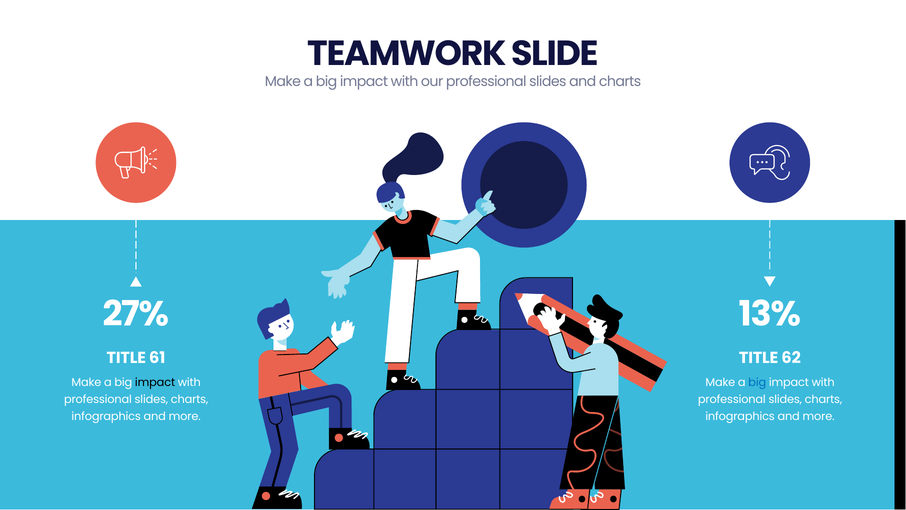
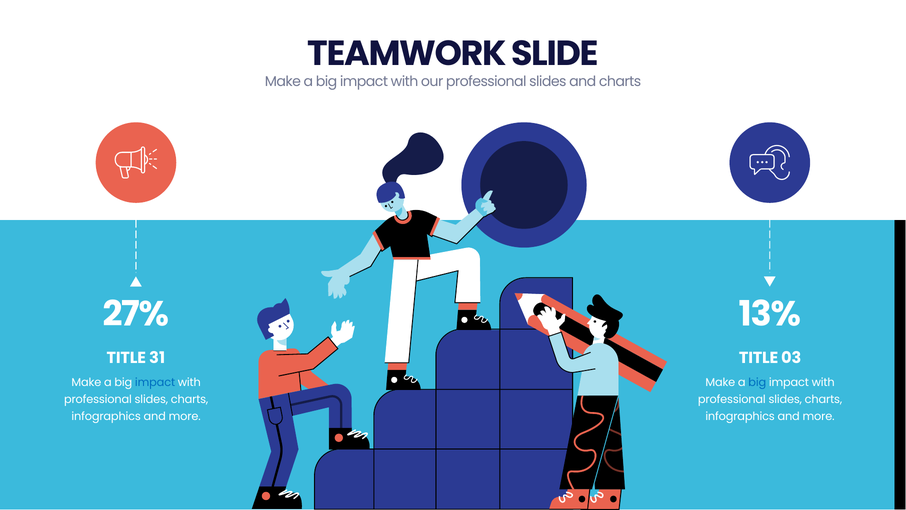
61: 61 -> 31
62: 62 -> 03
impact at (155, 382) colour: black -> blue
